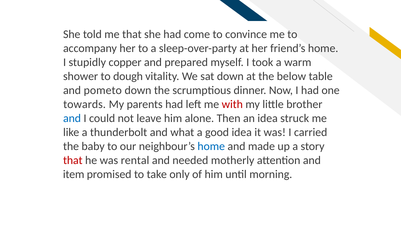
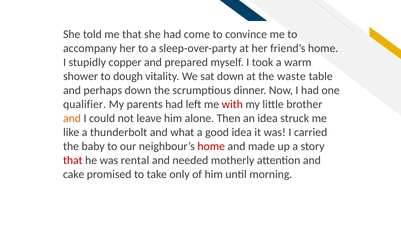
below: below -> waste
pometo: pometo -> perhaps
towards: towards -> qualifier
and at (72, 119) colour: blue -> orange
home at (211, 147) colour: blue -> red
item: item -> cake
